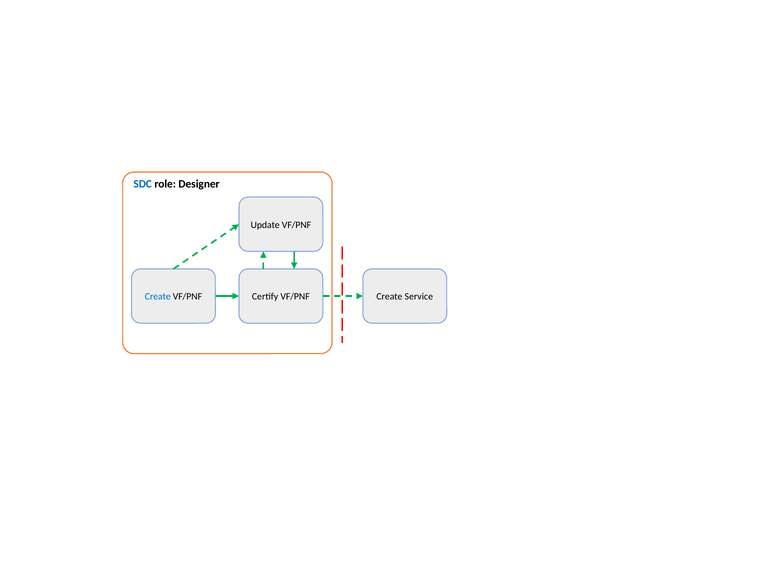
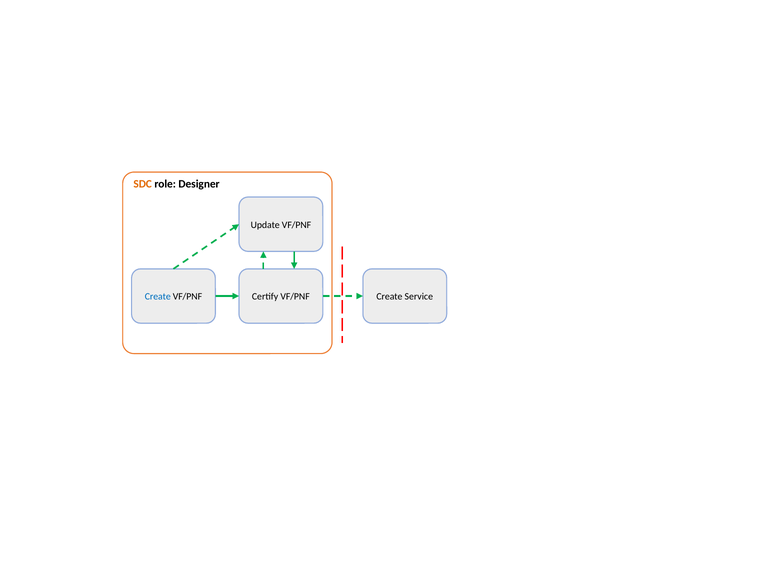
SDC colour: blue -> orange
